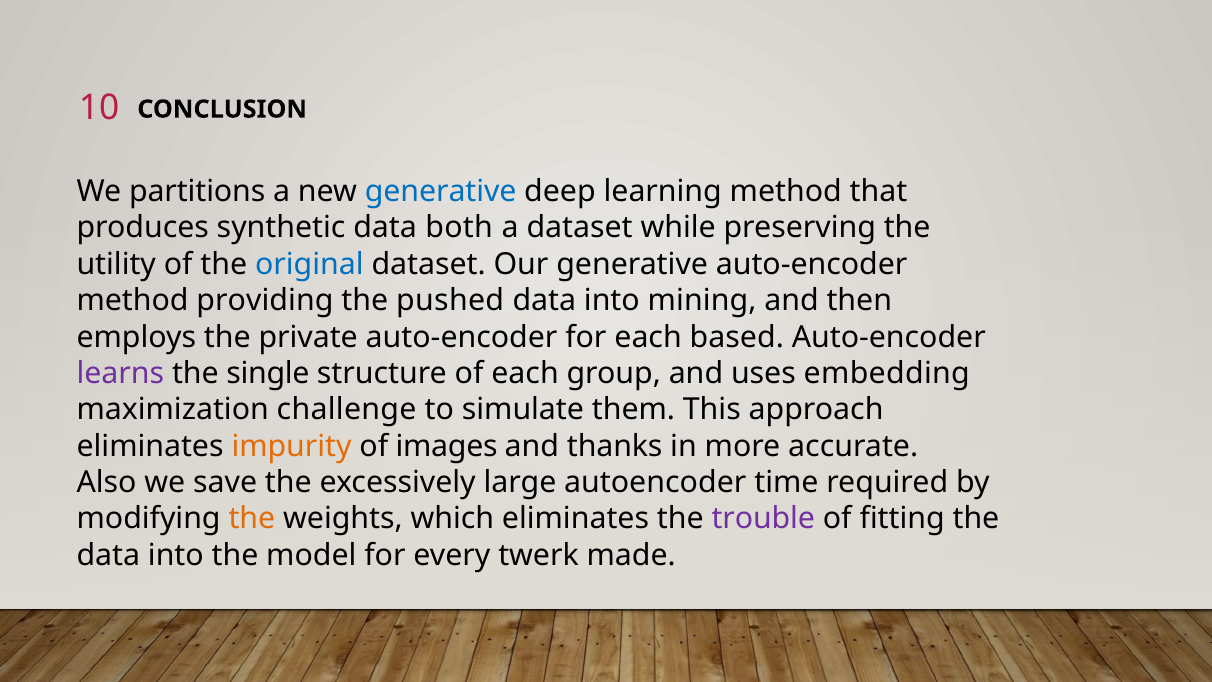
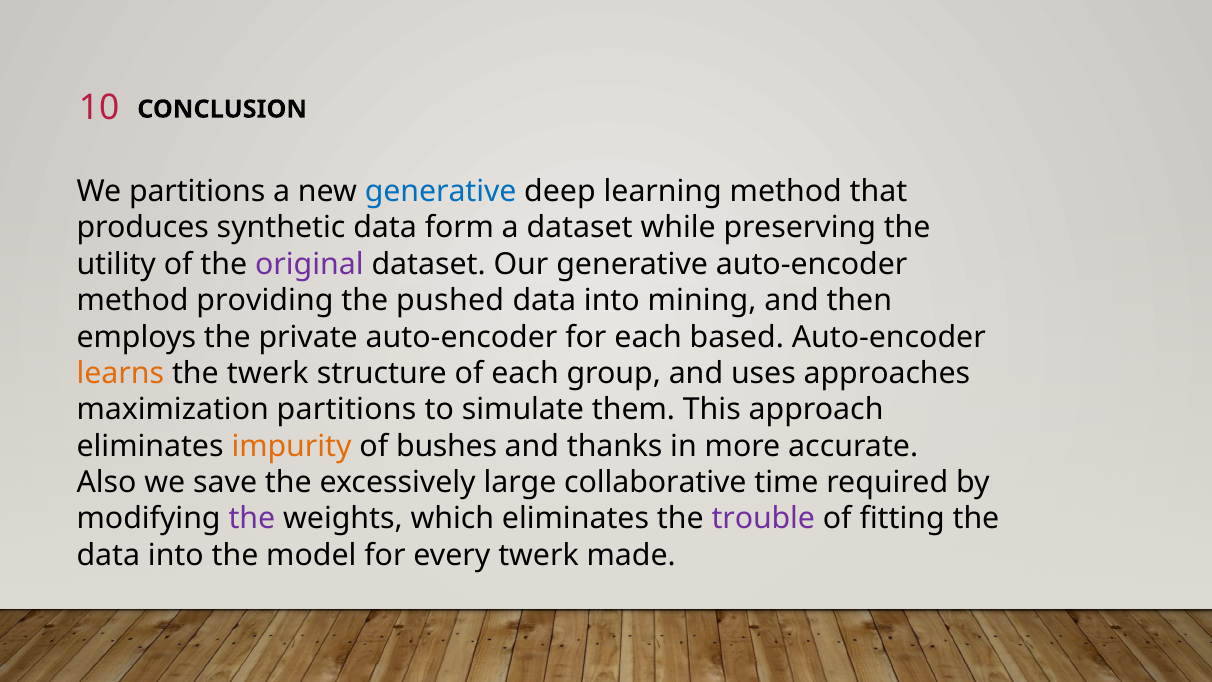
both: both -> form
original colour: blue -> purple
learns colour: purple -> orange
the single: single -> twerk
embedding: embedding -> approaches
maximization challenge: challenge -> partitions
images: images -> bushes
autoencoder: autoencoder -> collaborative
the at (252, 519) colour: orange -> purple
